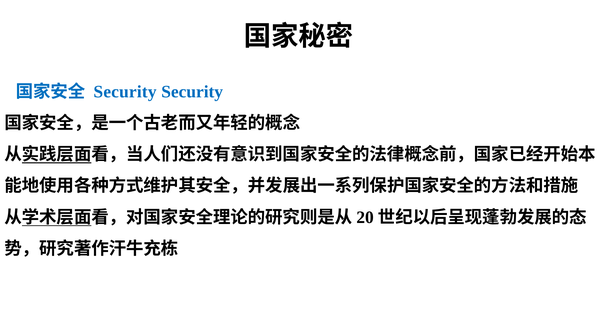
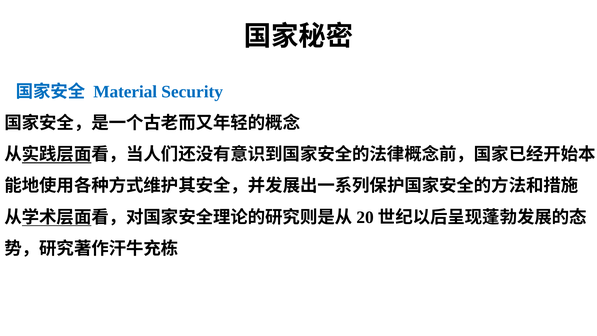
Security at (125, 92): Security -> Material
